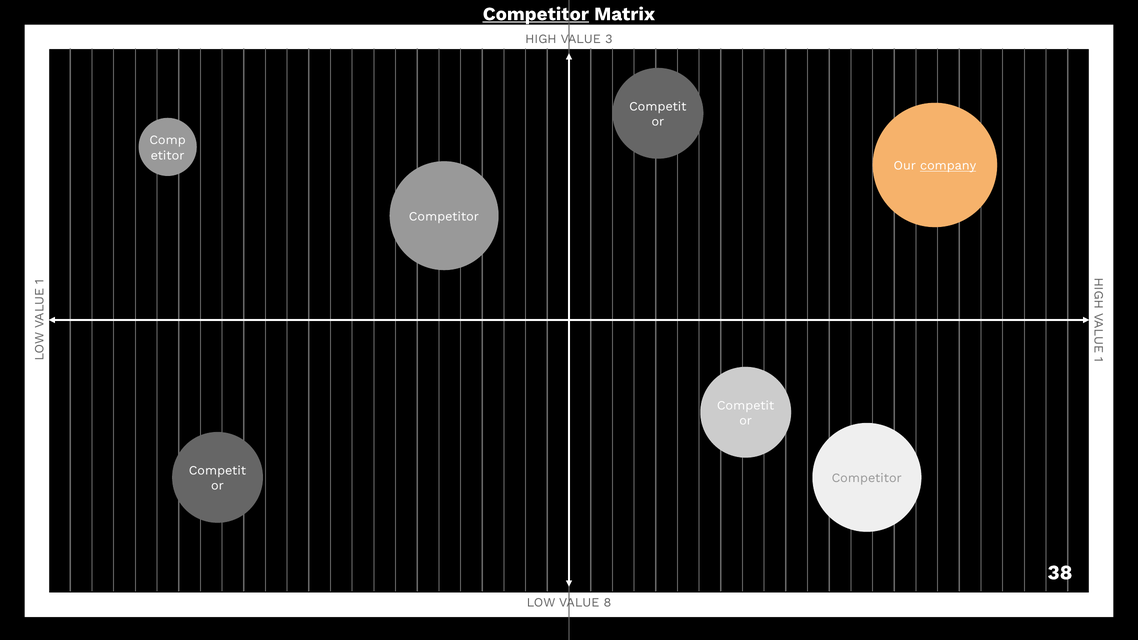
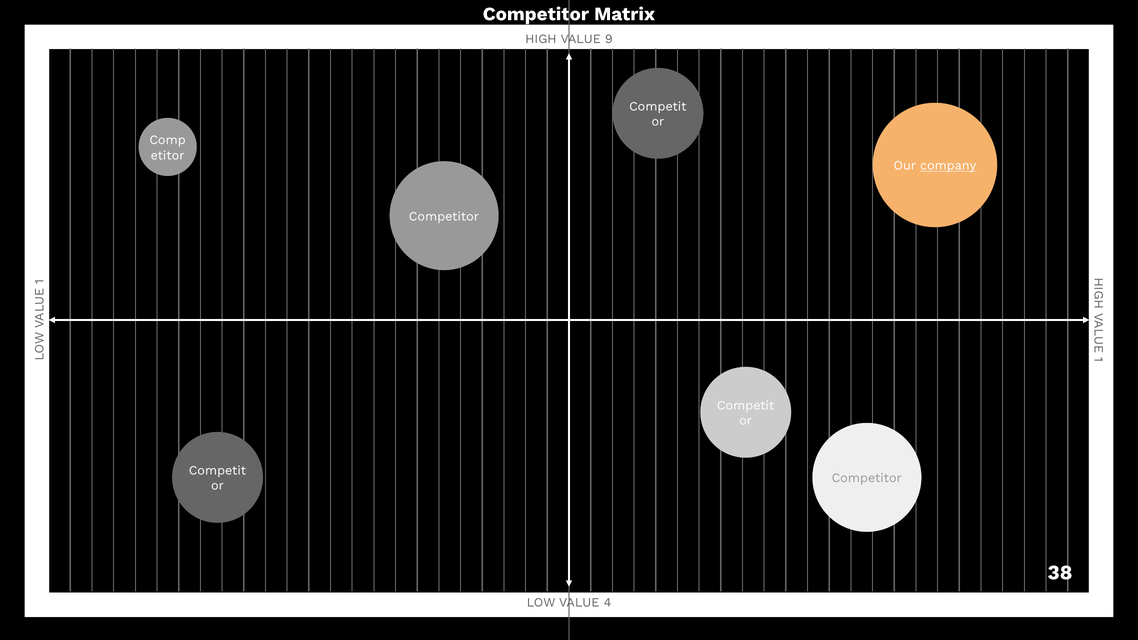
Competitor at (536, 14) underline: present -> none
3: 3 -> 9
8: 8 -> 4
